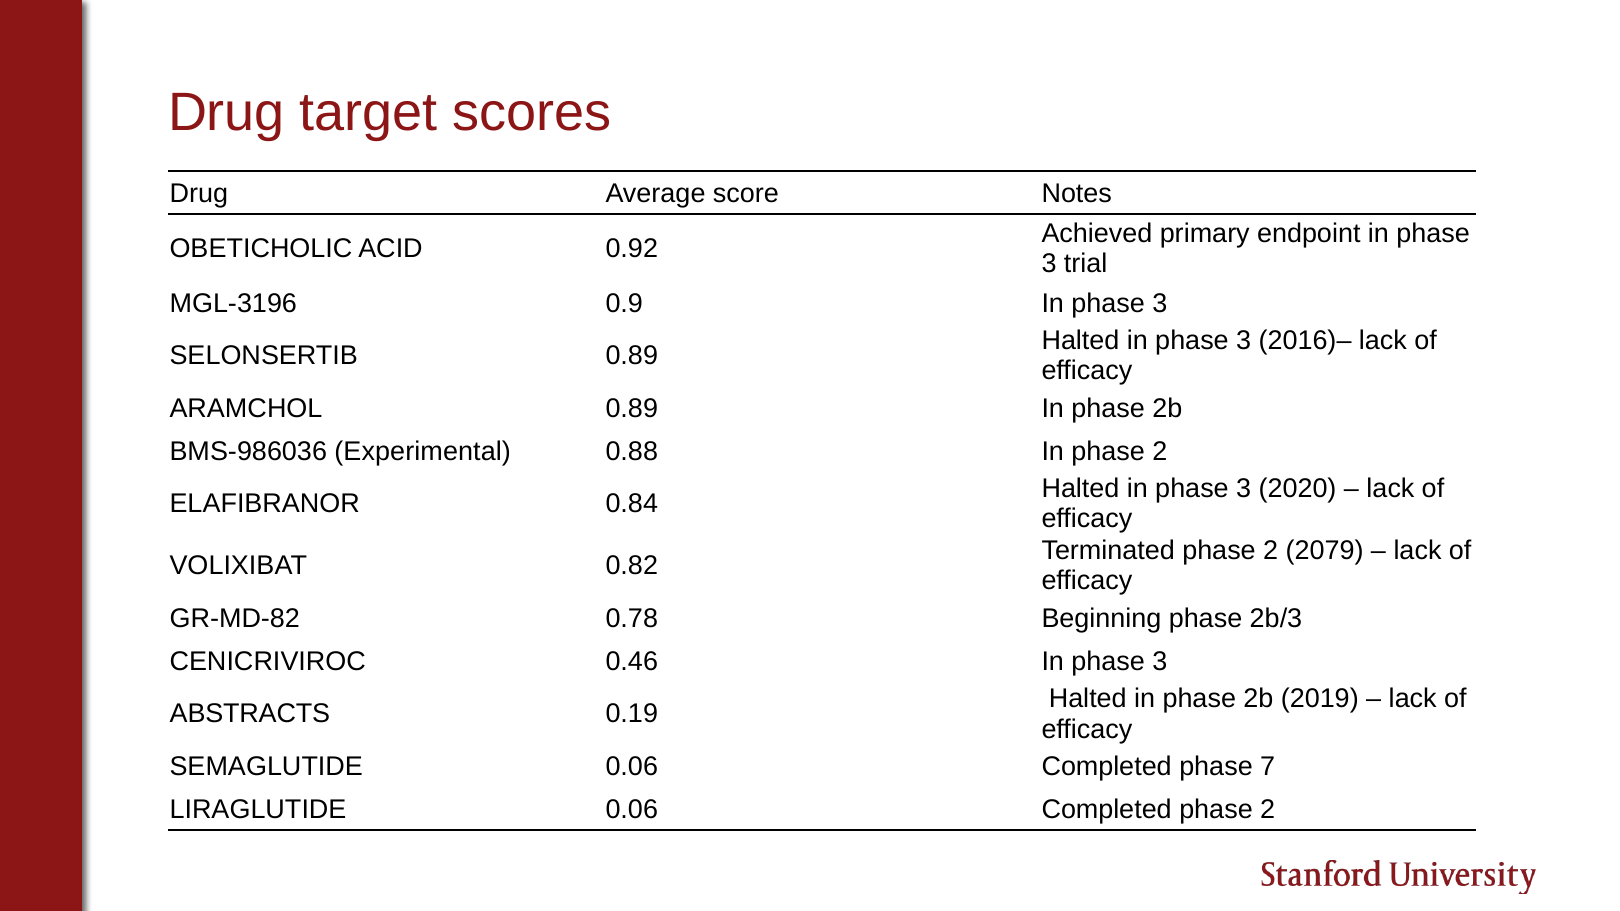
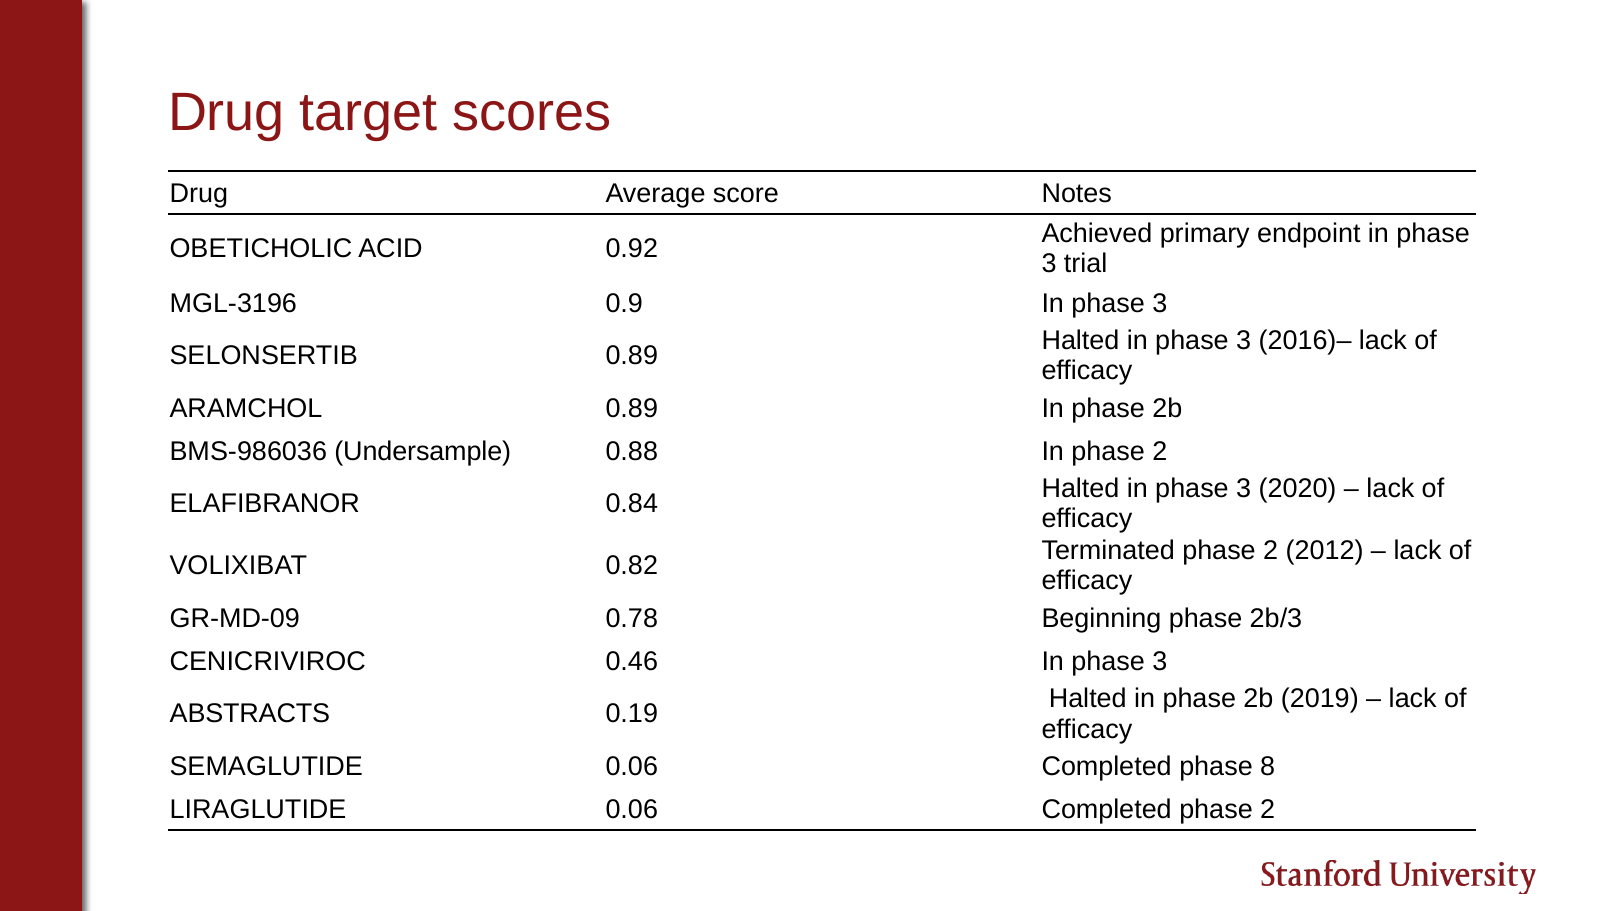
Experimental: Experimental -> Undersample
2079: 2079 -> 2012
GR-MD-82: GR-MD-82 -> GR-MD-09
7: 7 -> 8
